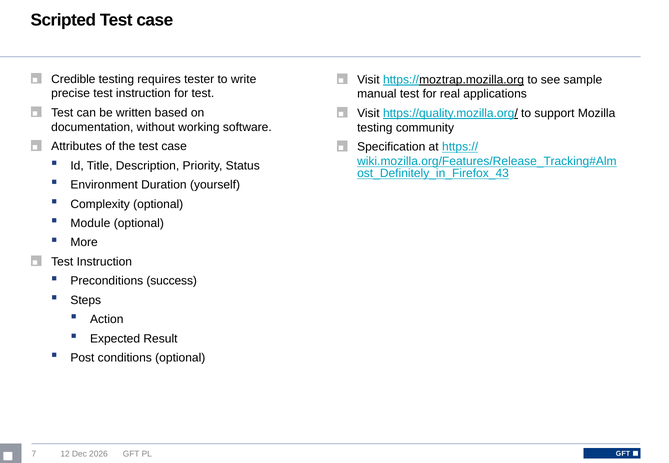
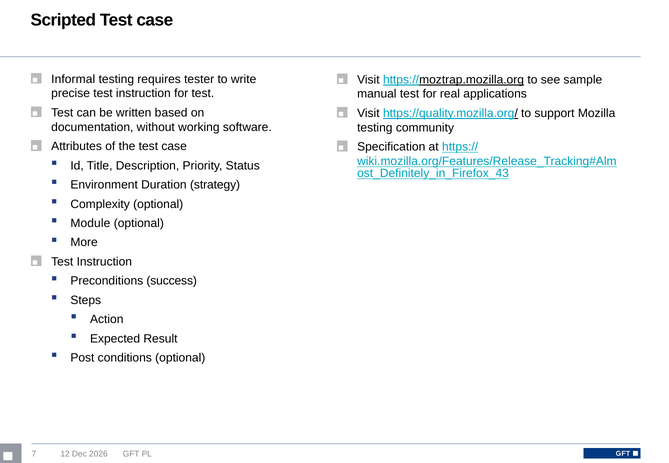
Credible: Credible -> Informal
yourself: yourself -> strategy
